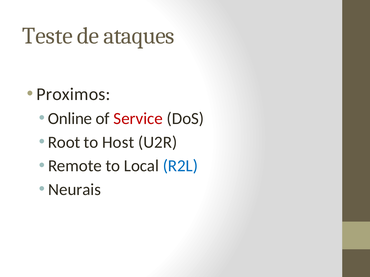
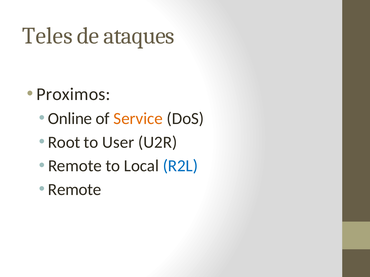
Teste: Teste -> Teles
Service colour: red -> orange
Host: Host -> User
Neurais at (75, 190): Neurais -> Remote
